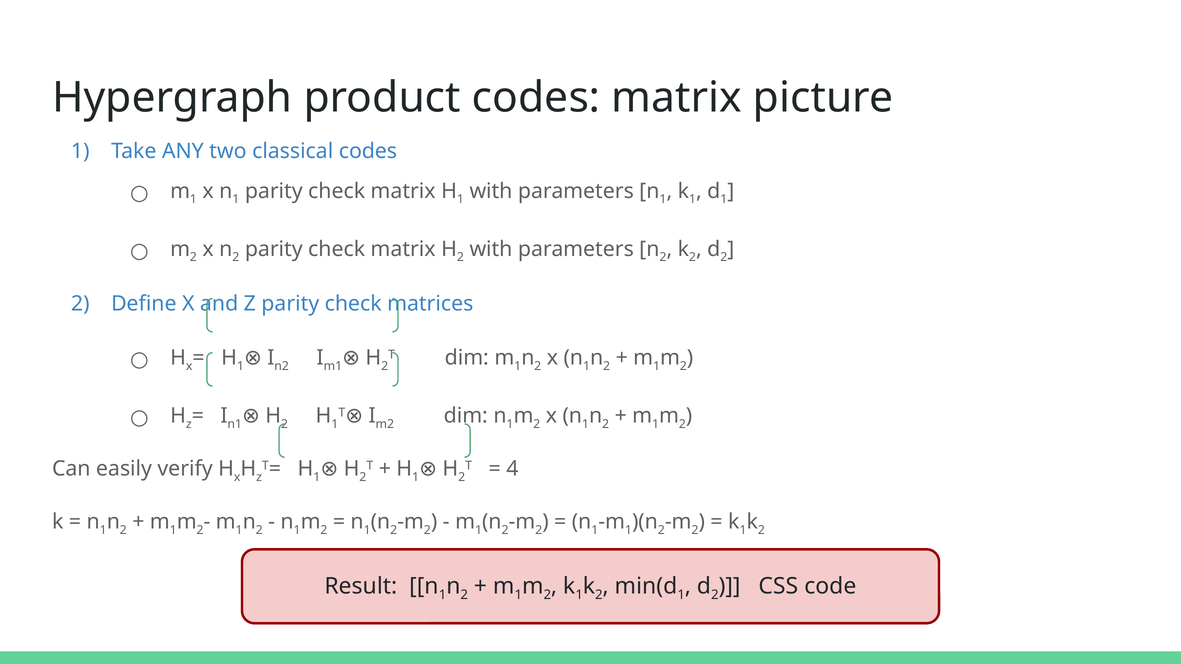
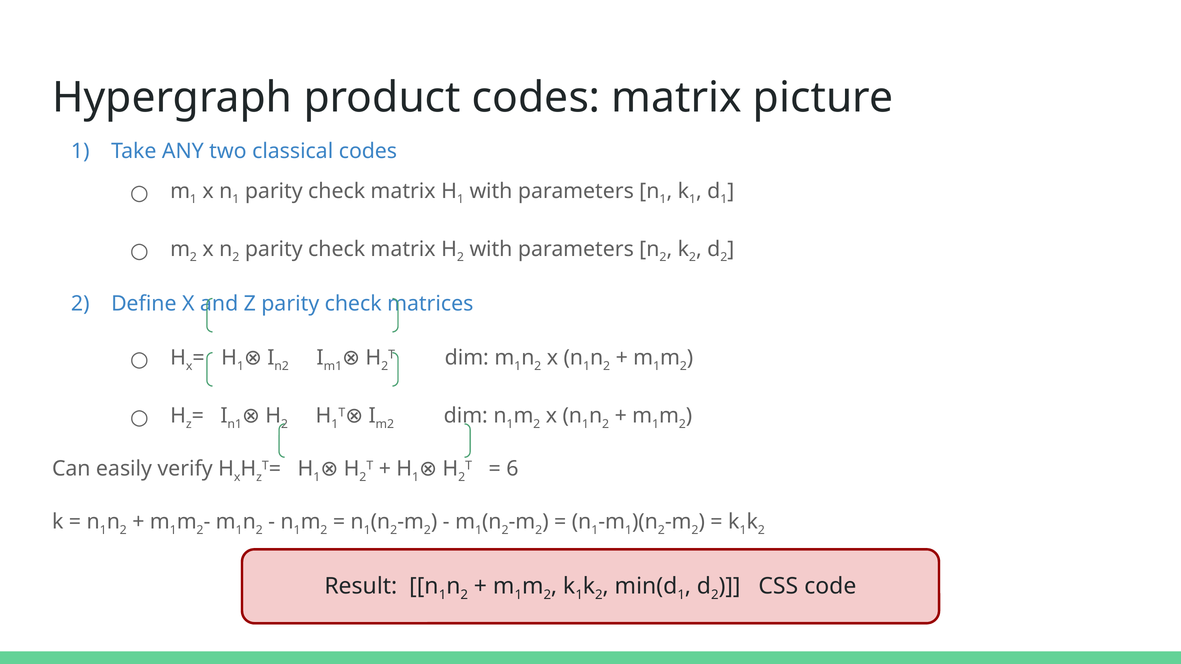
4: 4 -> 6
